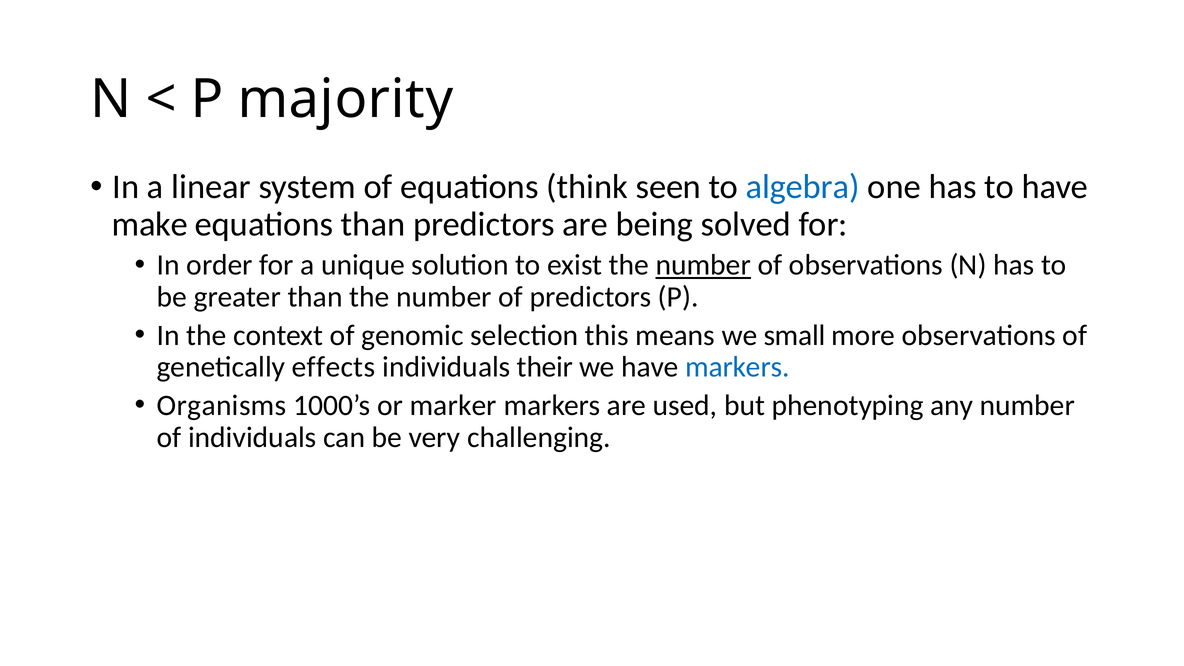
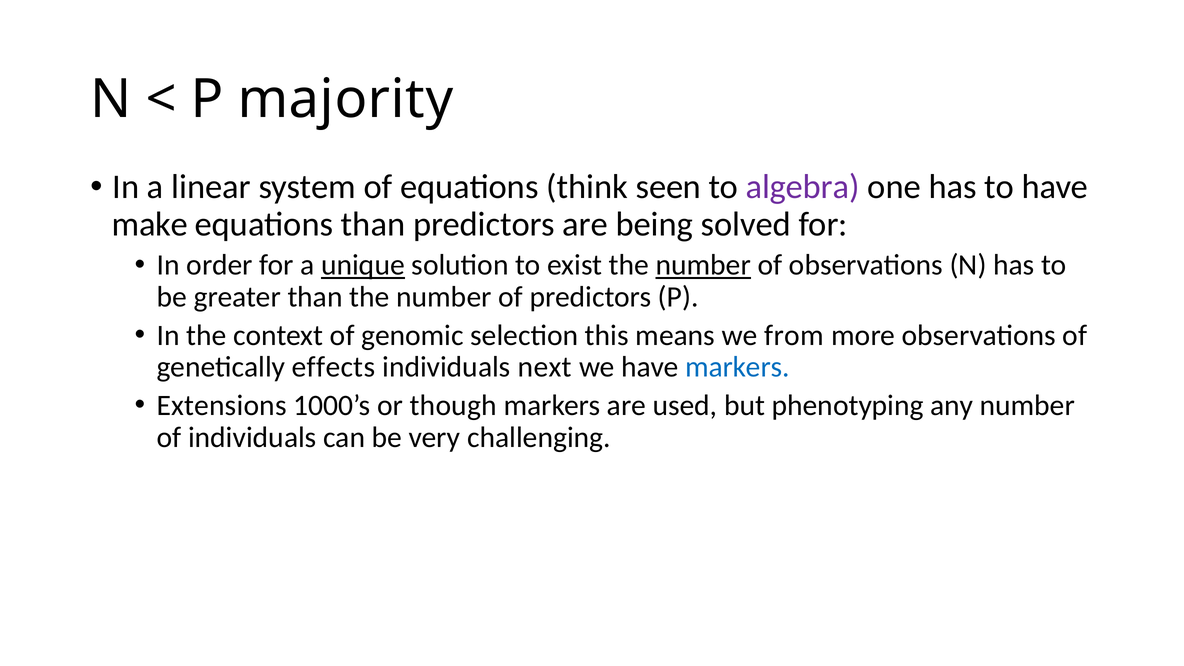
algebra colour: blue -> purple
unique underline: none -> present
small: small -> from
their: their -> next
Organisms: Organisms -> Extensions
marker: marker -> though
